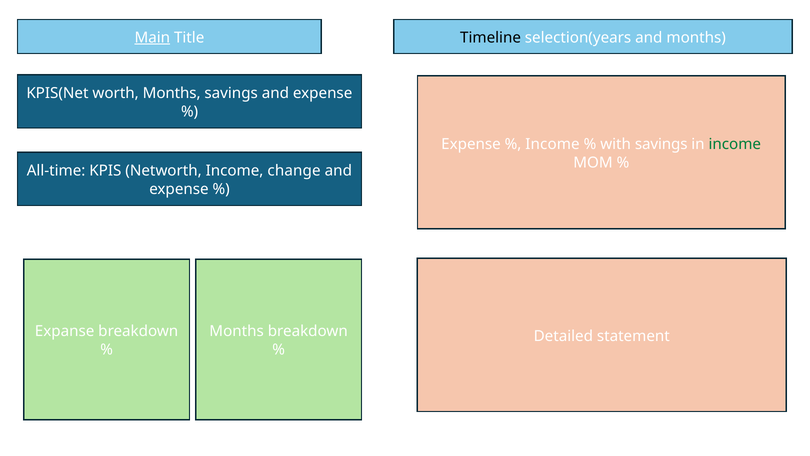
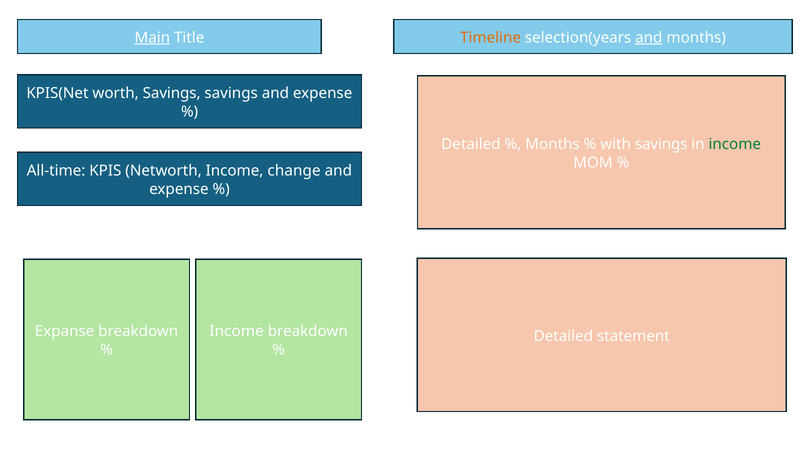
Timeline colour: black -> orange
and at (649, 38) underline: none -> present
worth Months: Months -> Savings
Expense at (471, 144): Expense -> Detailed
Income at (553, 144): Income -> Months
Months at (237, 331): Months -> Income
